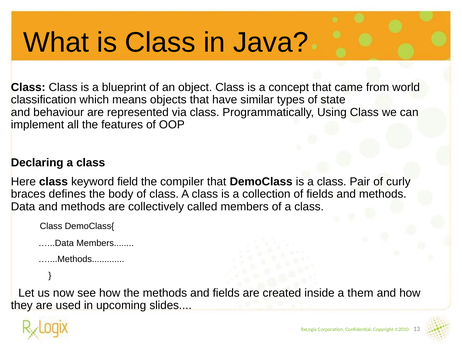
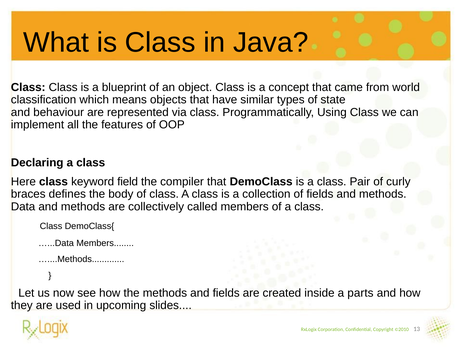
them: them -> parts
